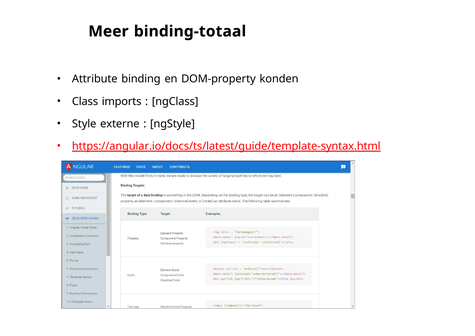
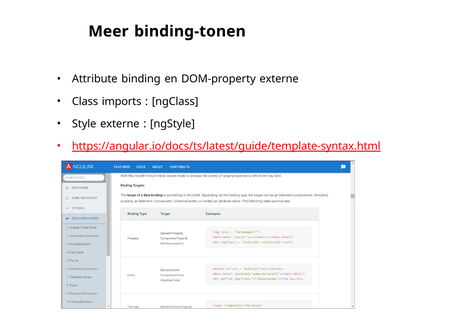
binding-totaal: binding-totaal -> binding-tonen
DOM-property konden: konden -> externe
